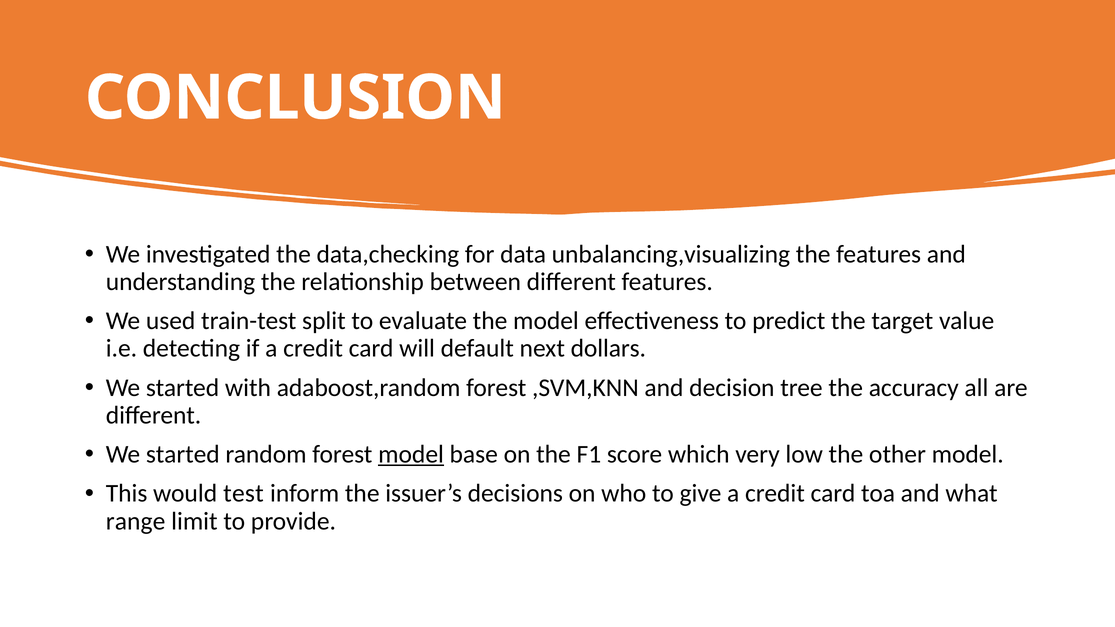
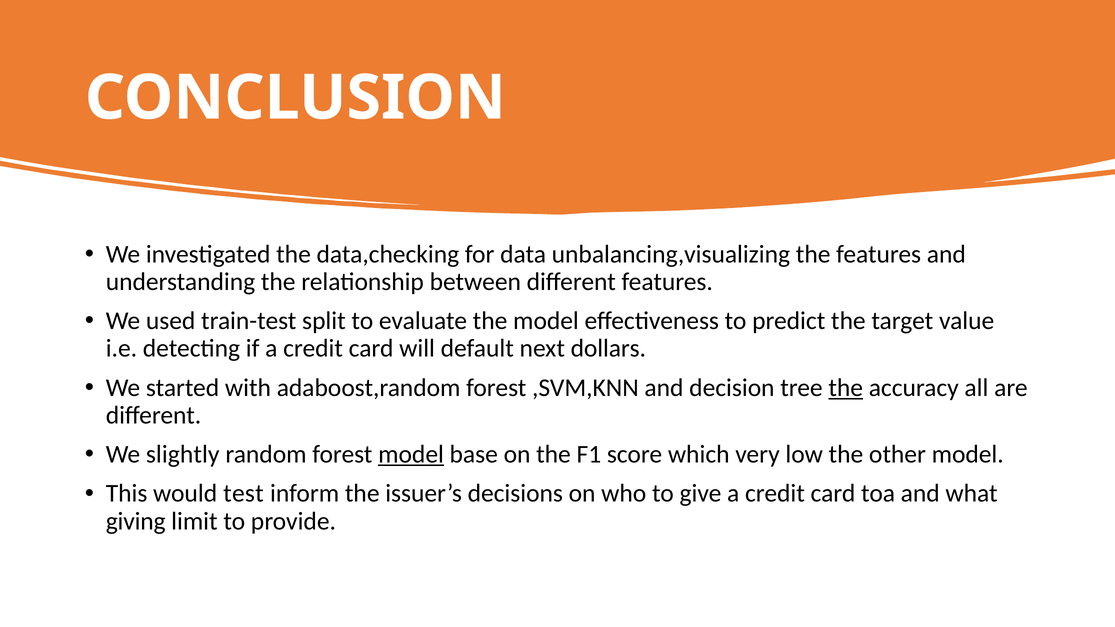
the at (846, 388) underline: none -> present
started at (183, 455): started -> slightly
range: range -> giving
